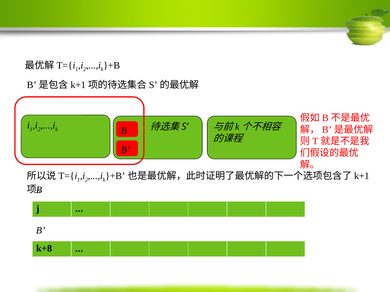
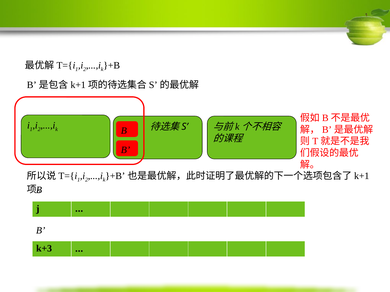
k+8: k+8 -> k+3
